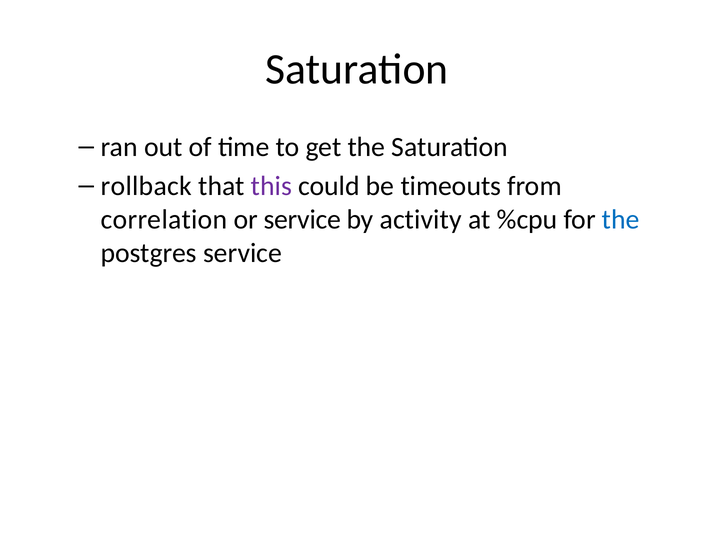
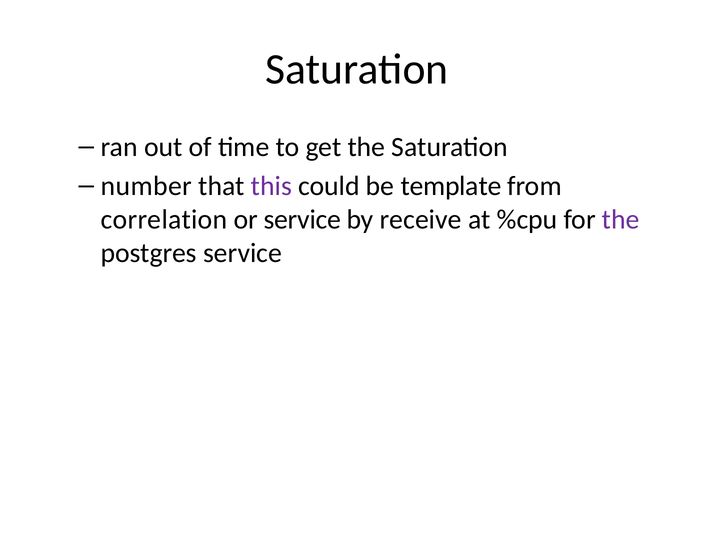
rollback: rollback -> number
timeouts: timeouts -> template
activity: activity -> receive
the at (621, 219) colour: blue -> purple
